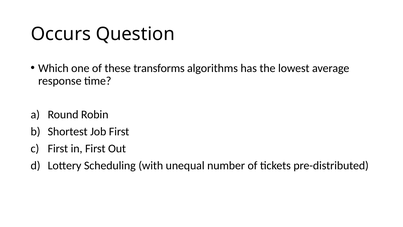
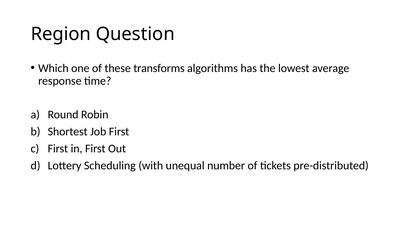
Occurs: Occurs -> Region
